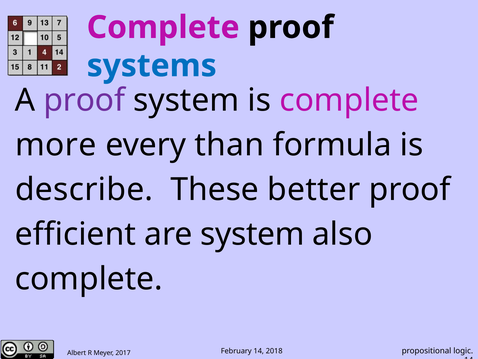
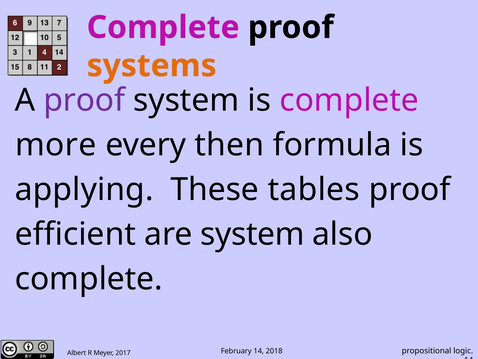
systems colour: blue -> orange
than: than -> then
describe: describe -> applying
better: better -> tables
